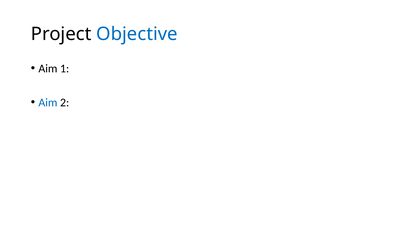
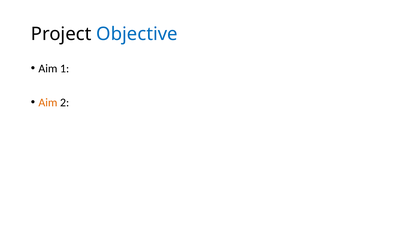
Aim at (48, 102) colour: blue -> orange
